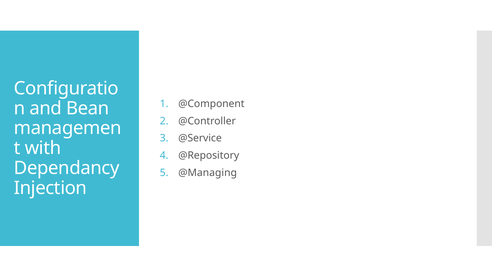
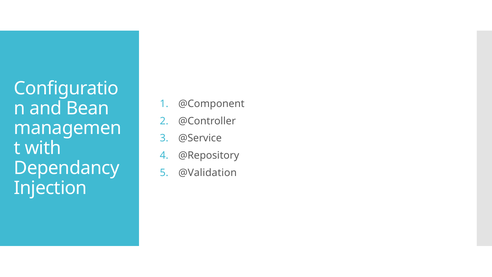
@Managing: @Managing -> @Validation
